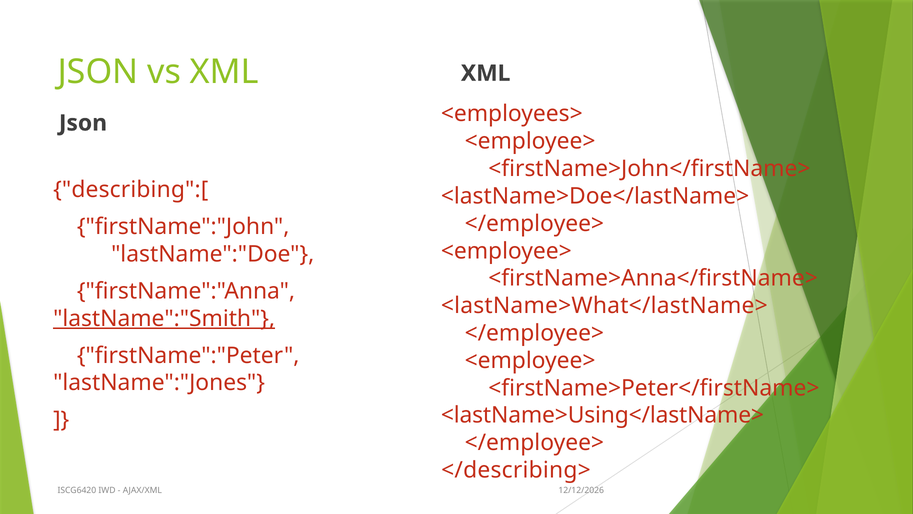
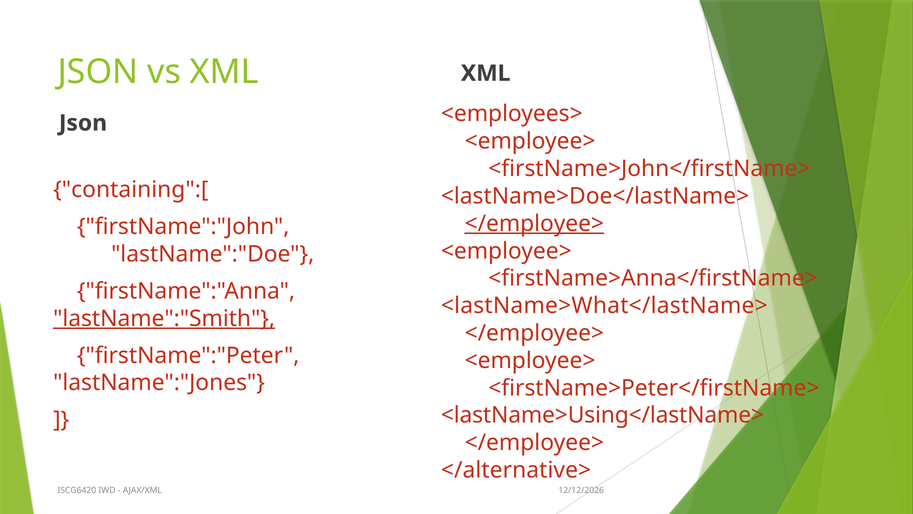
describing":[: describing":[ -> containing":[
</employee> at (534, 223) underline: none -> present
</describing>: </describing> -> </alternative>
